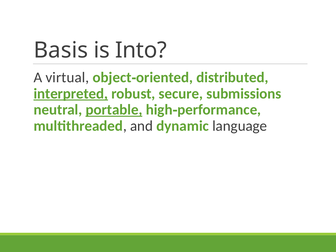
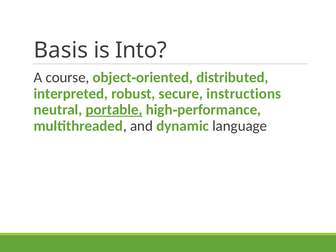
virtual: virtual -> course
interpreted underline: present -> none
submissions: submissions -> instructions
